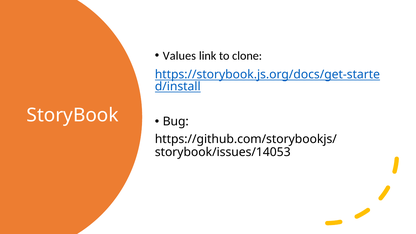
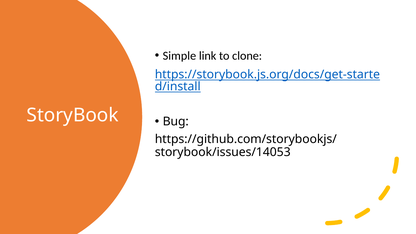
Values: Values -> Simple
